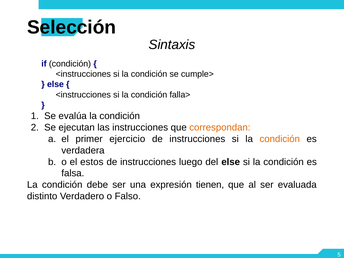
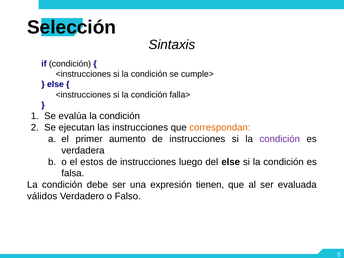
ejercicio: ejercicio -> aumento
condición at (280, 139) colour: orange -> purple
distinto: distinto -> válidos
